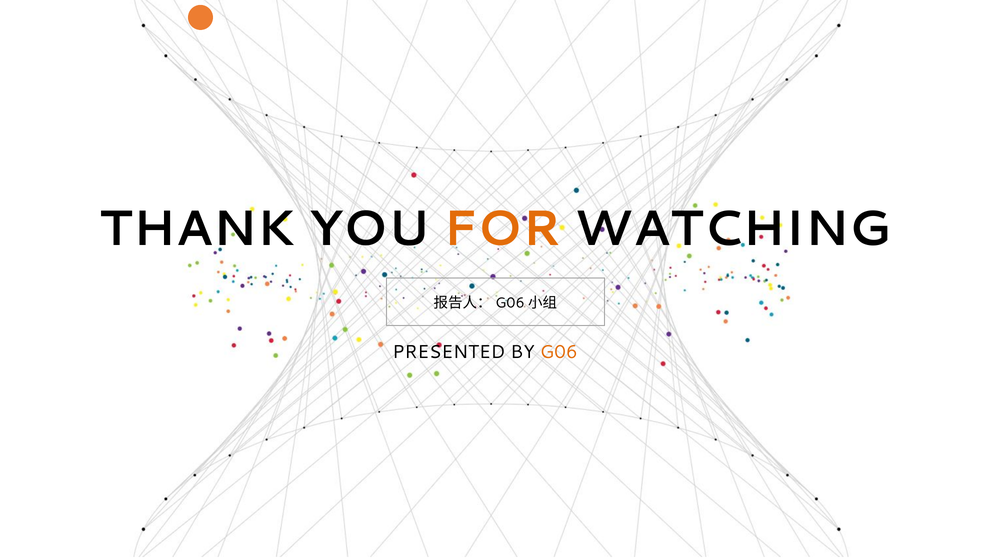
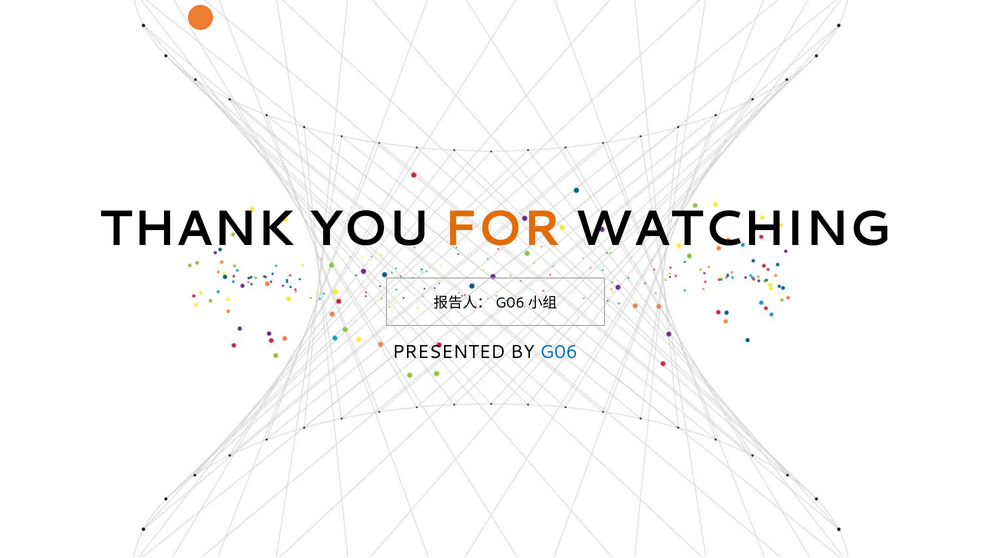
G06 colour: orange -> blue
